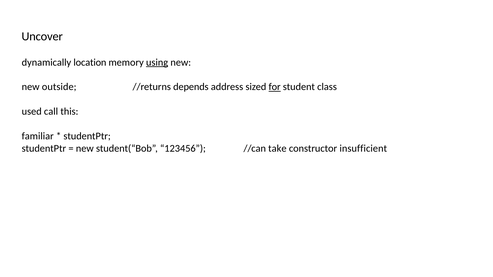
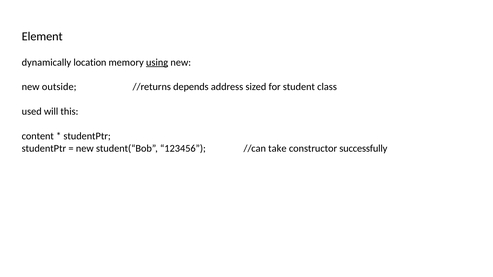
Uncover: Uncover -> Element
for underline: present -> none
call: call -> will
familiar: familiar -> content
insufficient: insufficient -> successfully
